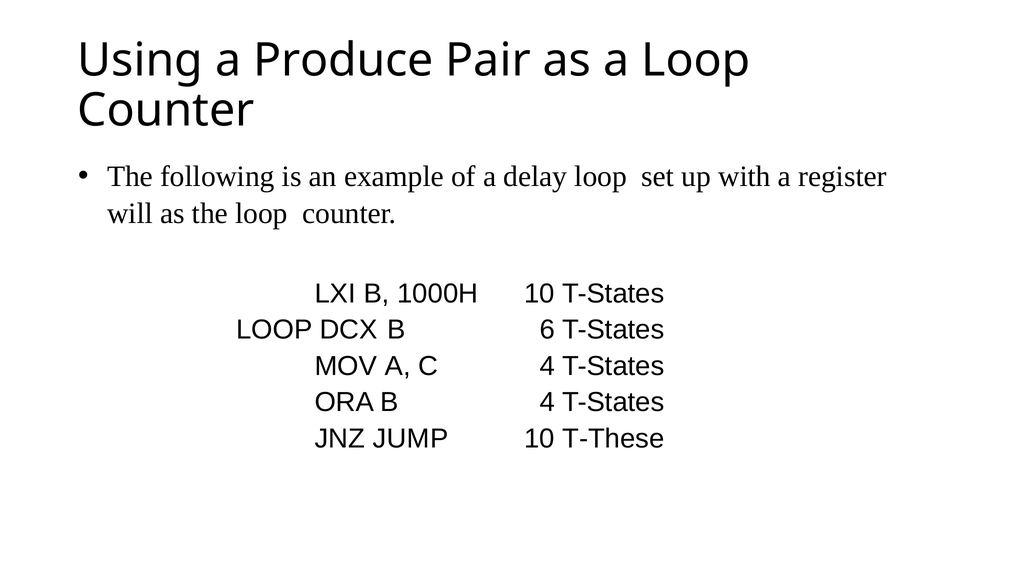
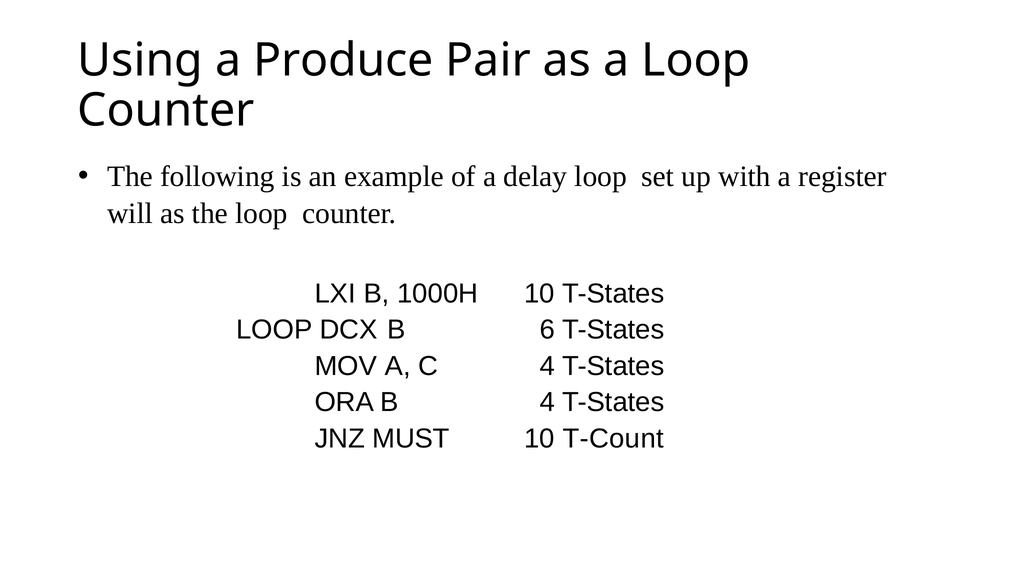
JUMP: JUMP -> MUST
T-These: T-These -> T-Count
